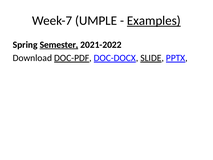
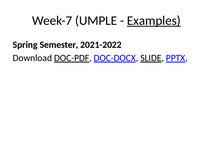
Semester underline: present -> none
